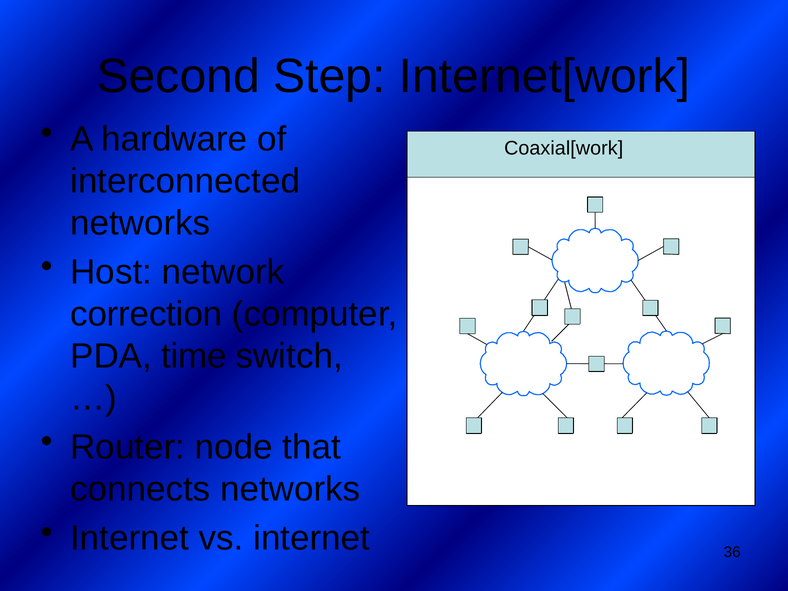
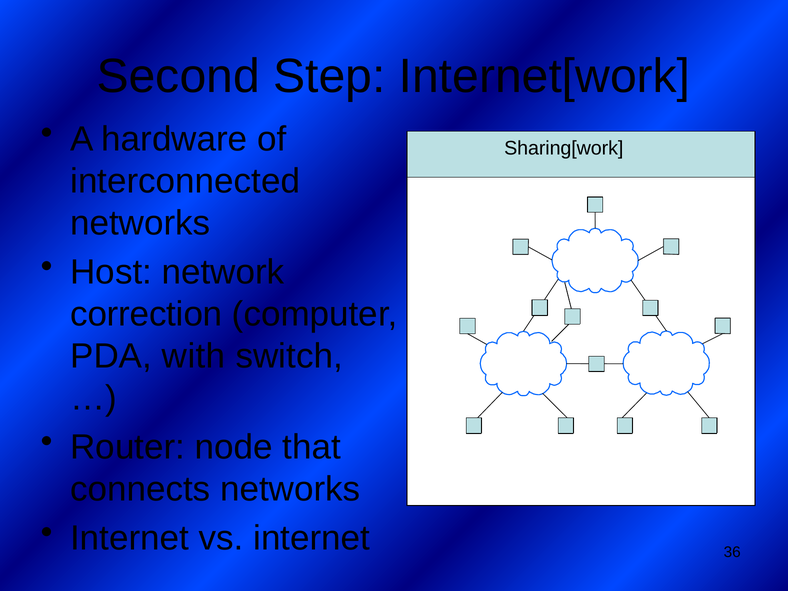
Coaxial[work: Coaxial[work -> Sharing[work
time: time -> with
